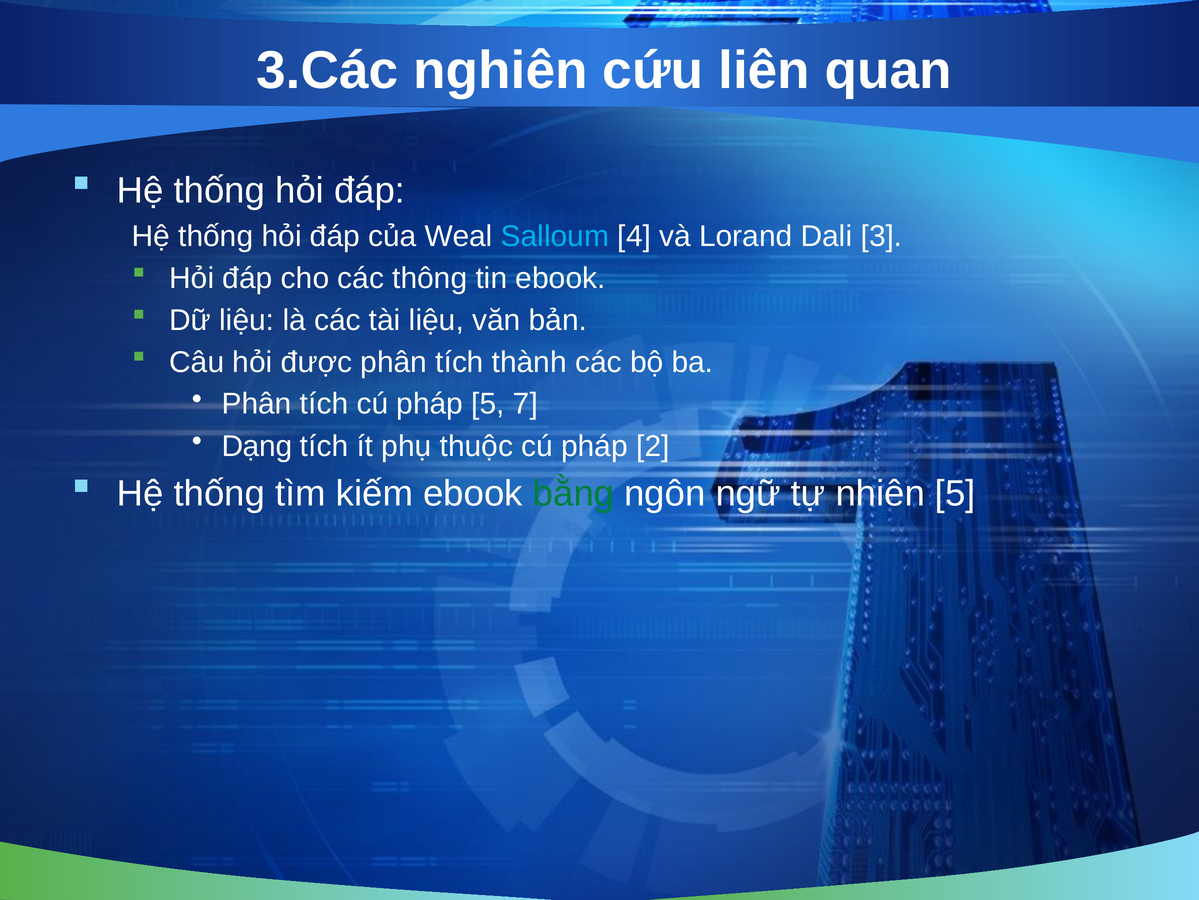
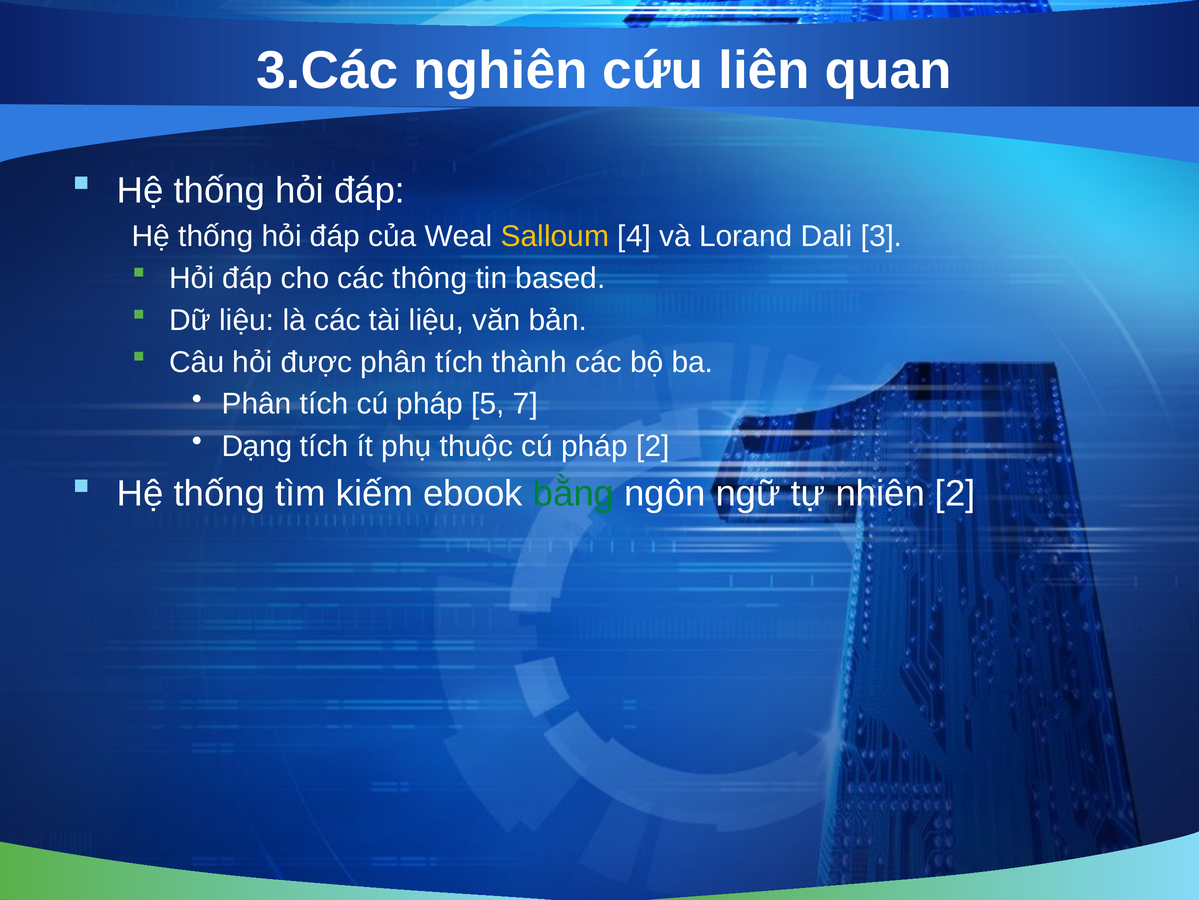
Salloum colour: light blue -> yellow
tin ebook: ebook -> based
nhiên 5: 5 -> 2
